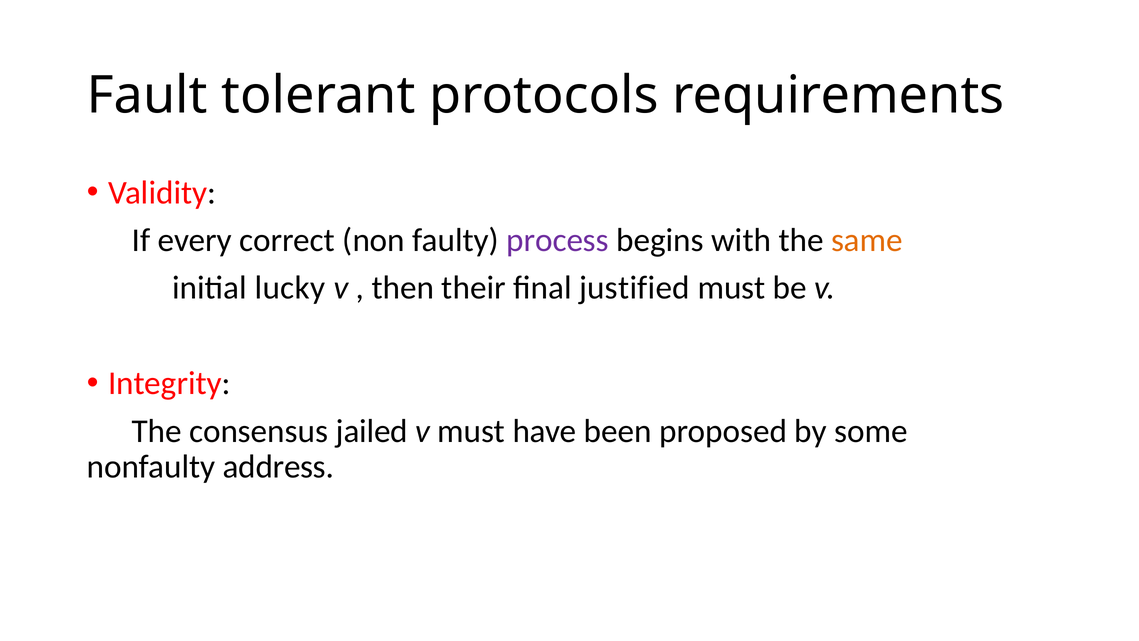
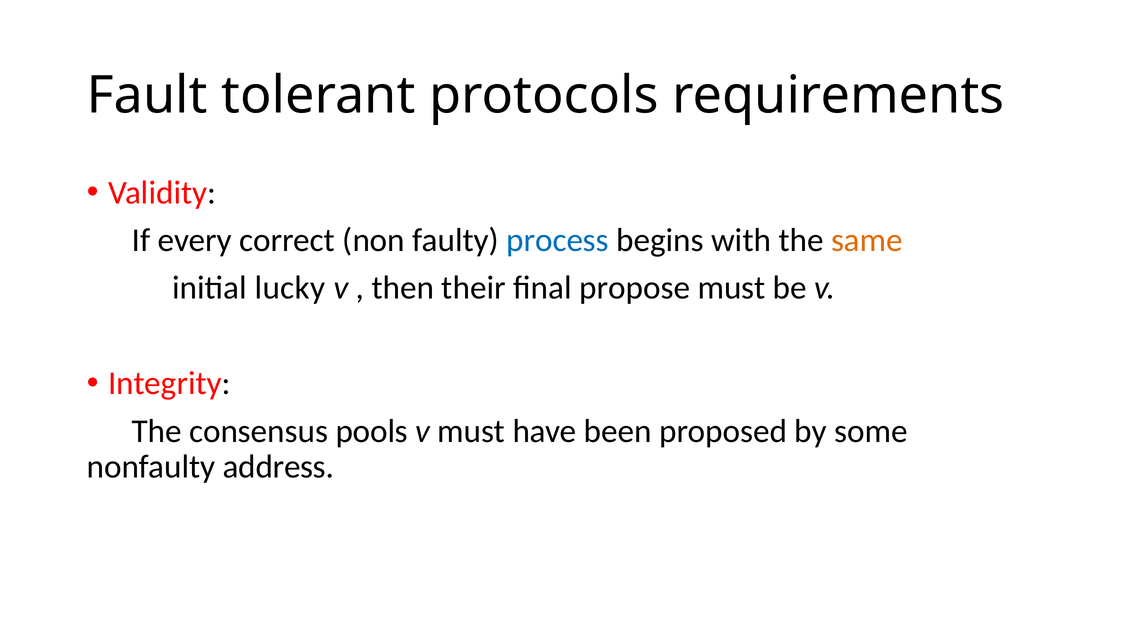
process colour: purple -> blue
justified: justified -> propose
jailed: jailed -> pools
